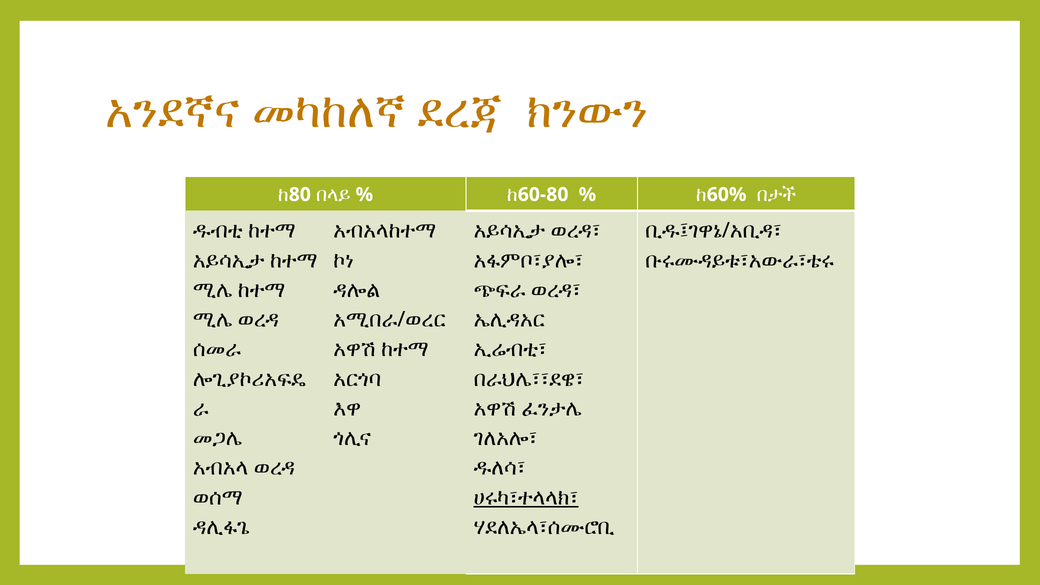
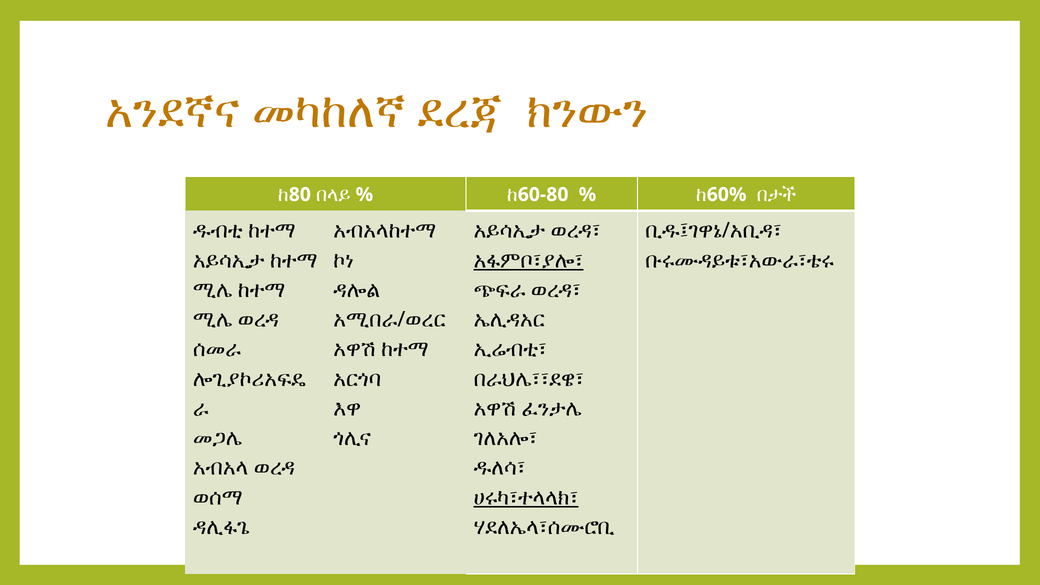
አፋምቦ፣ያሎ፣ underline: none -> present
